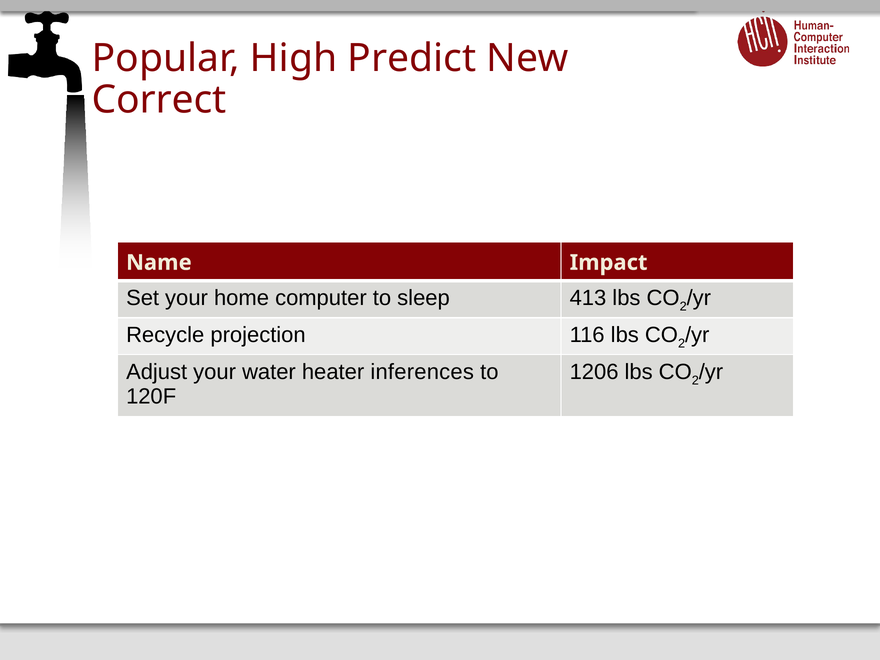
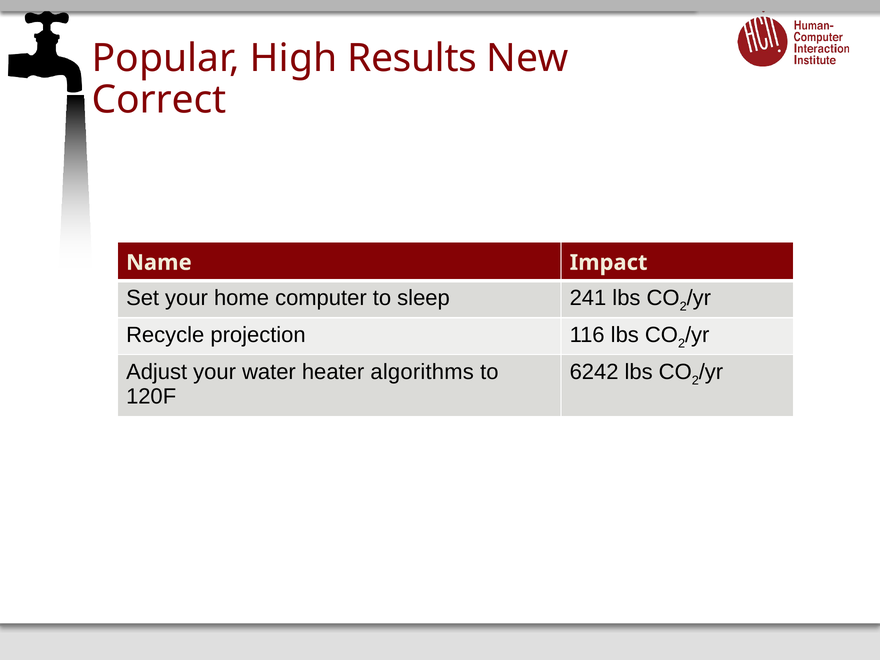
Predict: Predict -> Results
413: 413 -> 241
inferences: inferences -> algorithms
1206: 1206 -> 6242
